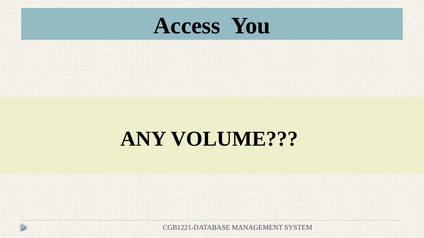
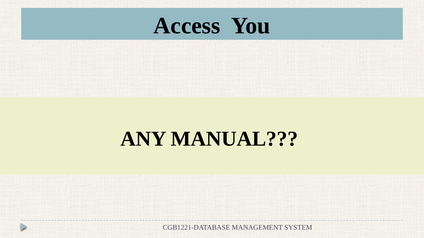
VOLUME: VOLUME -> MANUAL
